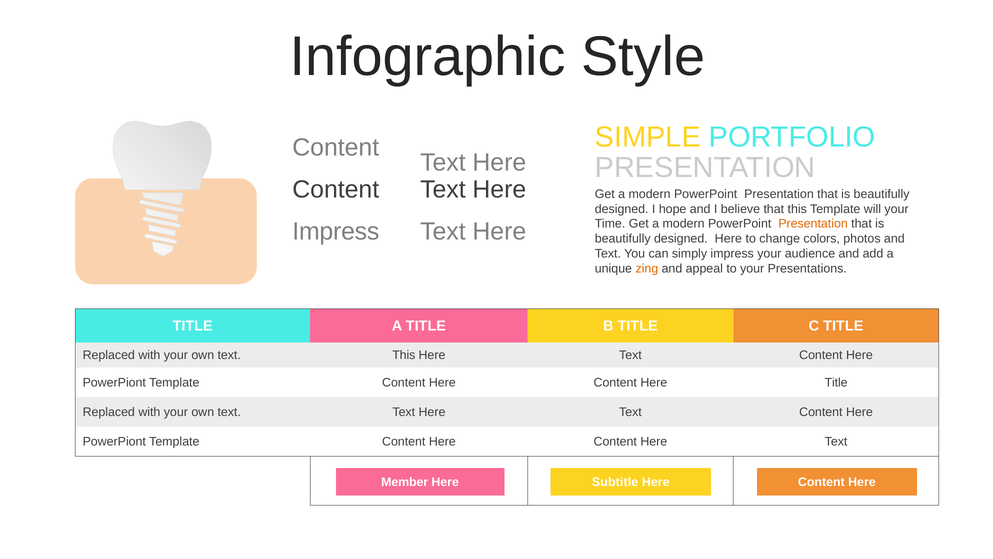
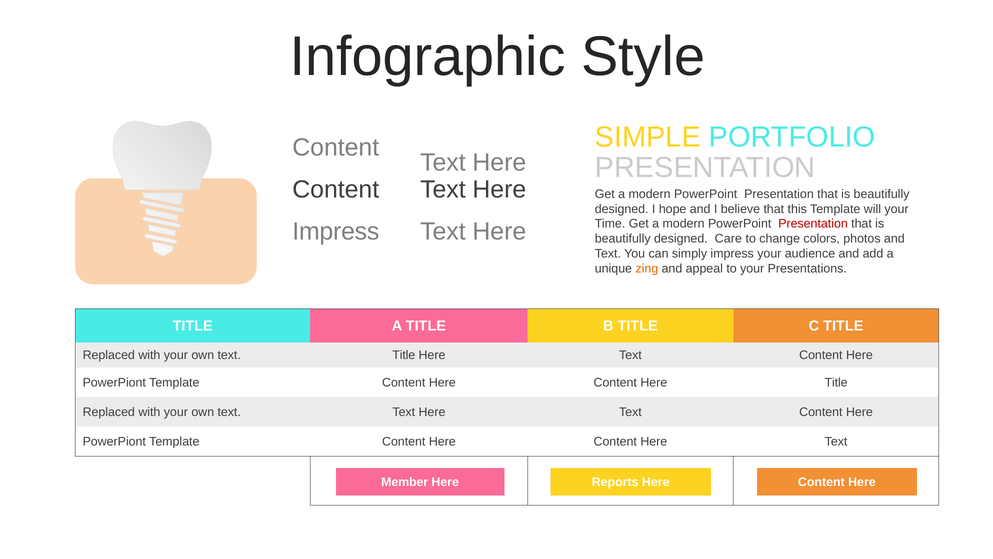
Presentation at (813, 224) colour: orange -> red
designed Here: Here -> Care
text This: This -> Title
Subtitle: Subtitle -> Reports
